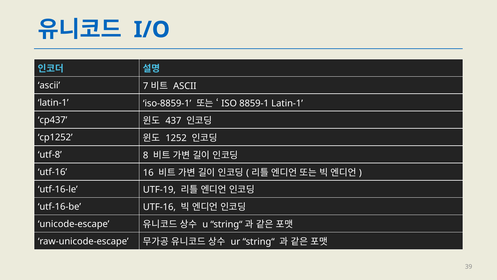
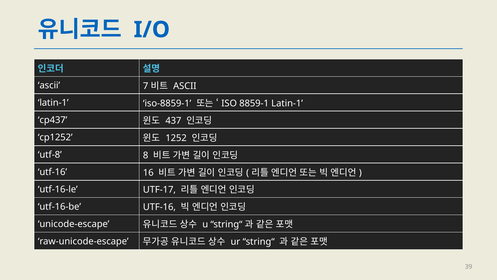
UTF-19: UTF-19 -> UTF-17
